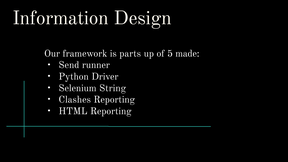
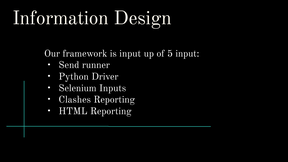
is parts: parts -> input
5 made: made -> input
String: String -> Inputs
